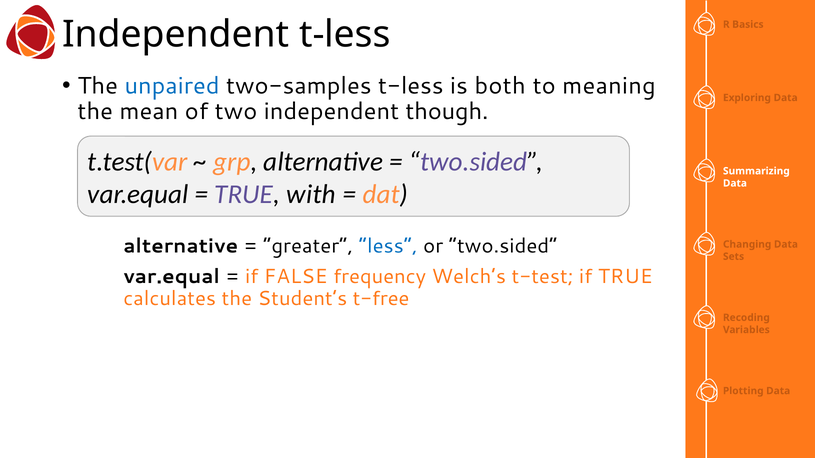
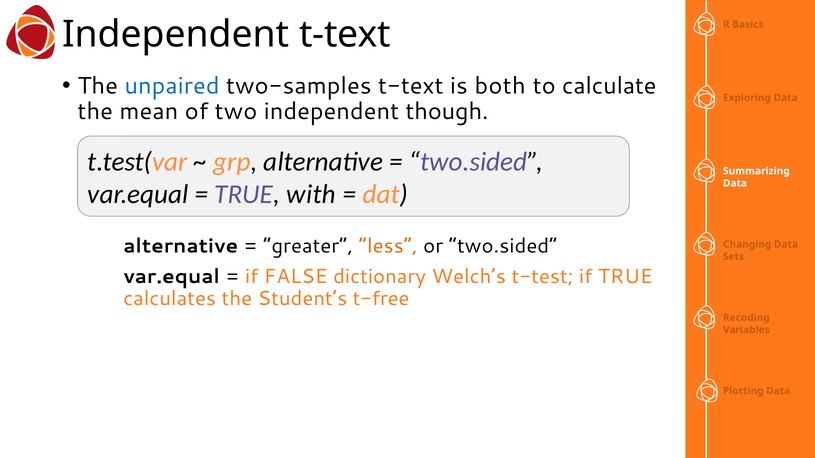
Independent t-less: t-less -> t-text
two-samples t-less: t-less -> t-text
meaning: meaning -> calculate
less colour: blue -> orange
frequency: frequency -> dictionary
